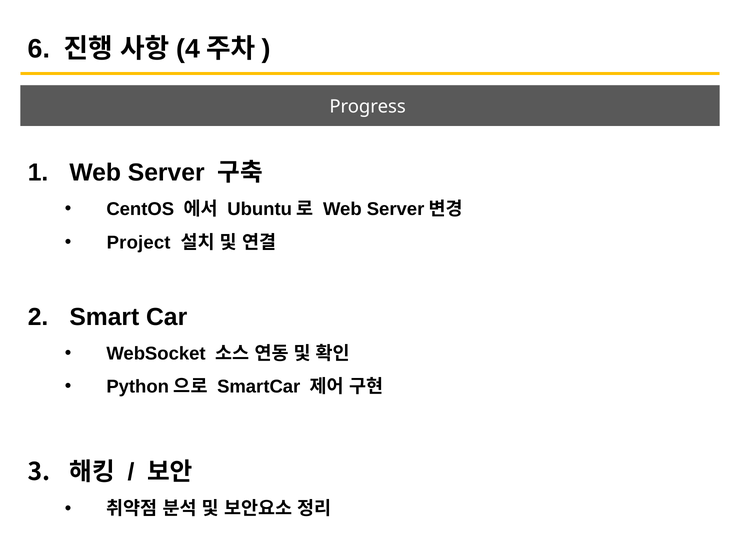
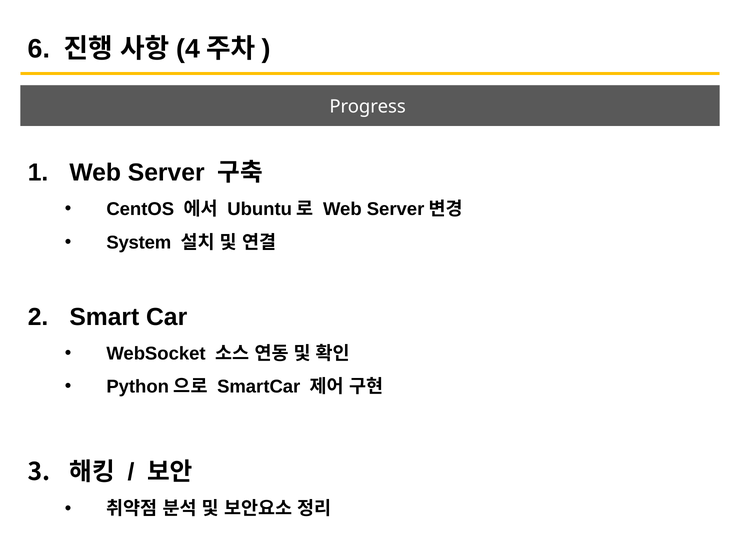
Project: Project -> System
